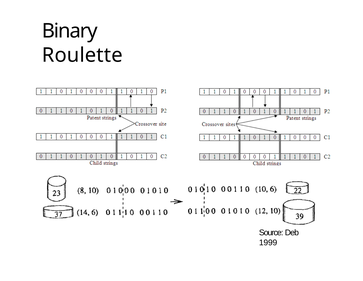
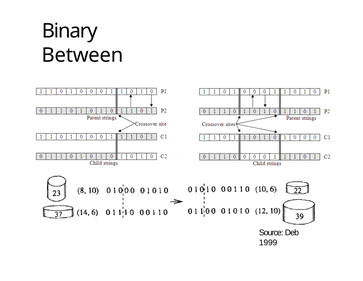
Roulette: Roulette -> Between
